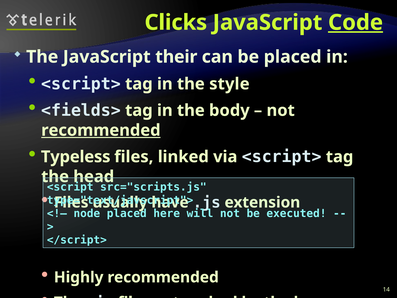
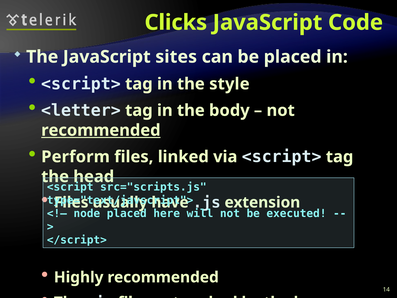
Code underline: present -> none
their: their -> sites
<fields>: <fields> -> <letter>
Typeless: Typeless -> Perform
